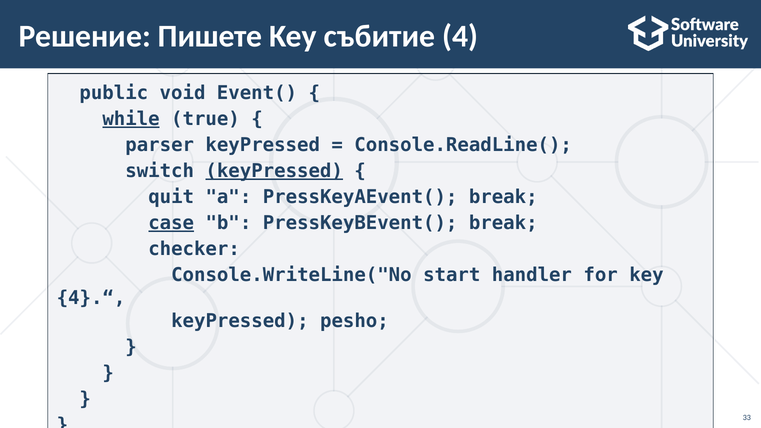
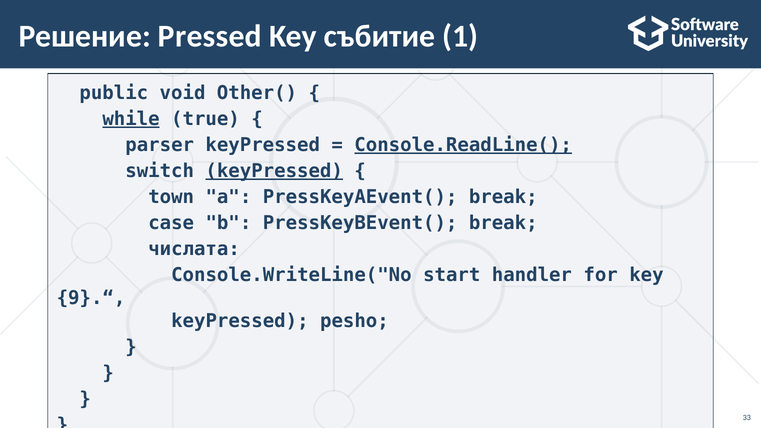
Пишете: Пишете -> Pressed
4: 4 -> 1
Event(: Event( -> Other(
Console.ReadLine( underline: none -> present
quit: quit -> town
case underline: present -> none
checker: checker -> числата
4}.“: 4}.“ -> 9}.“
